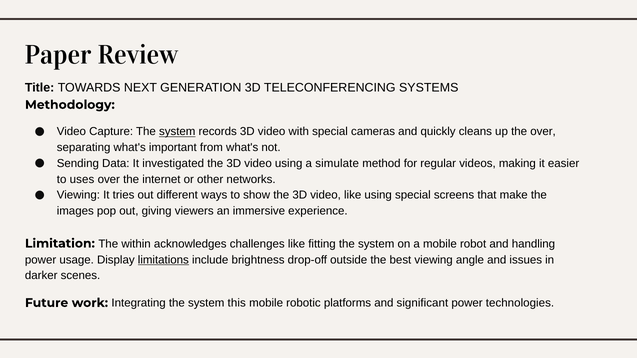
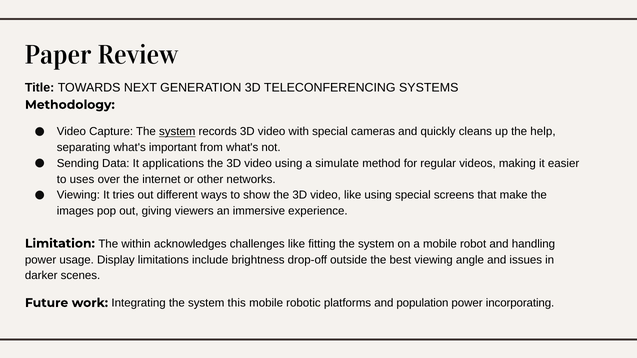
the over: over -> help
investigated: investigated -> applications
limitations underline: present -> none
significant: significant -> population
technologies: technologies -> incorporating
